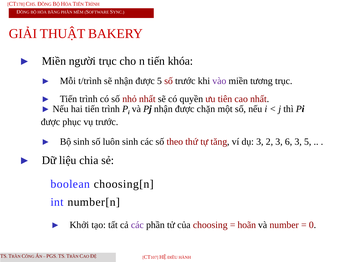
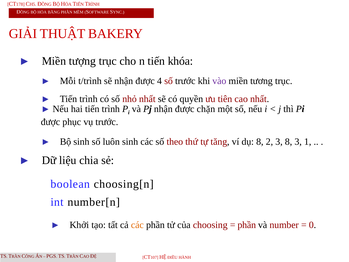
người: người -> tượng
được 5: 5 -> 4
dụ 3: 3 -> 8
3 6: 6 -> 8
3 5: 5 -> 1
các at (137, 225) colour: purple -> orange
hoãn at (247, 225): hoãn -> phần
